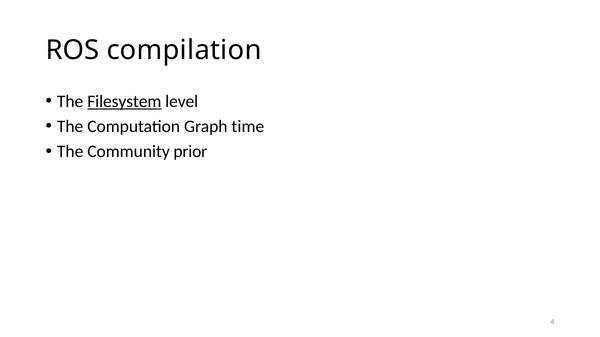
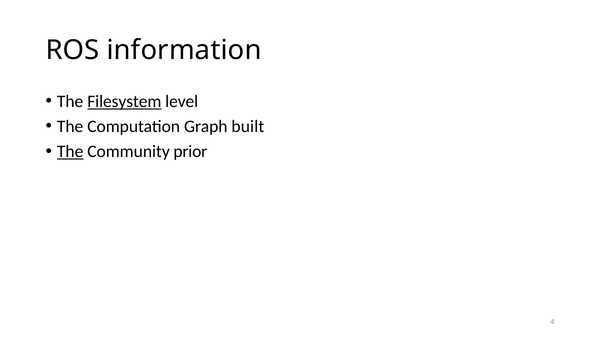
compilation: compilation -> information
time: time -> built
The at (70, 152) underline: none -> present
